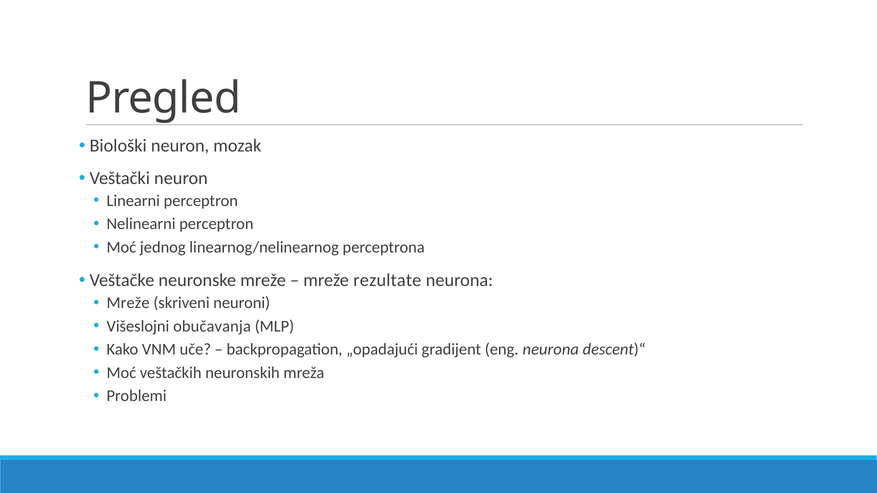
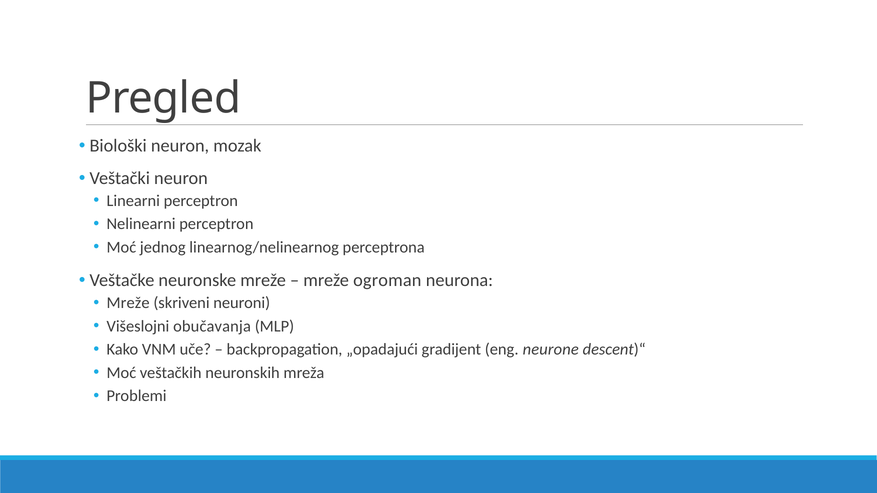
rezultate: rezultate -> ogroman
eng neurona: neurona -> neurone
